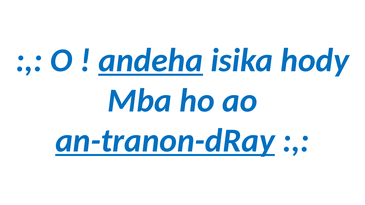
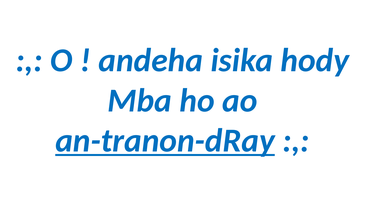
andeha underline: present -> none
